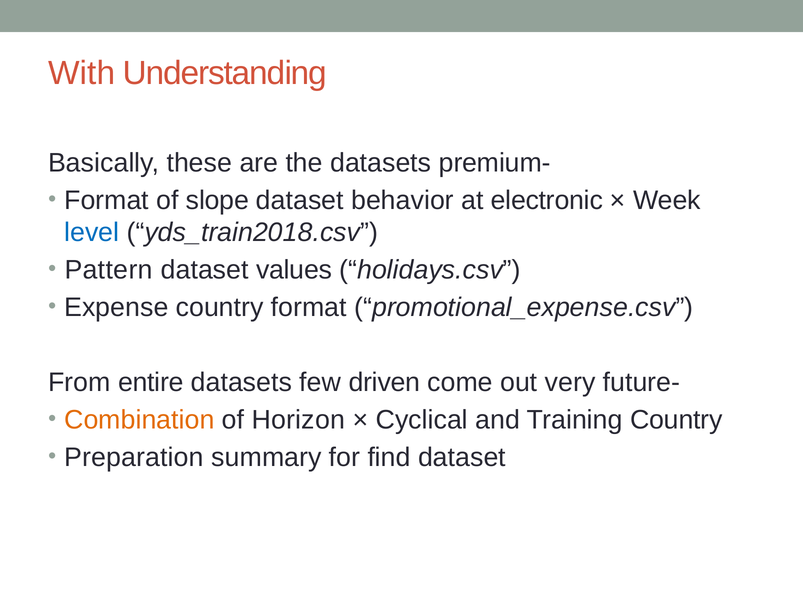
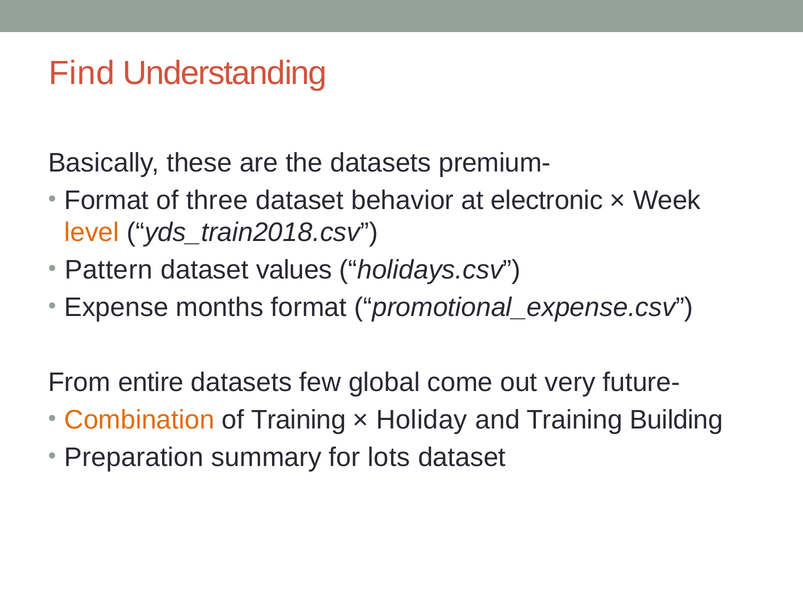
With: With -> Find
slope: slope -> three
level colour: blue -> orange
Expense country: country -> months
driven: driven -> global
of Horizon: Horizon -> Training
Cyclical: Cyclical -> Holiday
Training Country: Country -> Building
find: find -> lots
